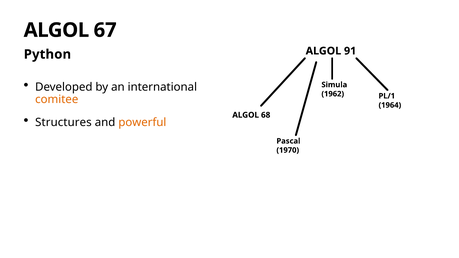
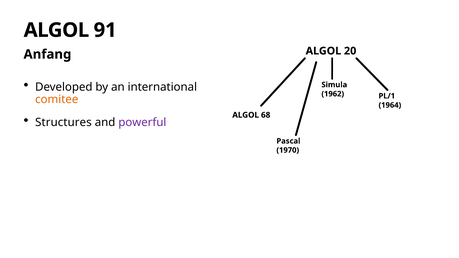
67: 67 -> 91
91: 91 -> 20
Python: Python -> Anfang
powerful colour: orange -> purple
